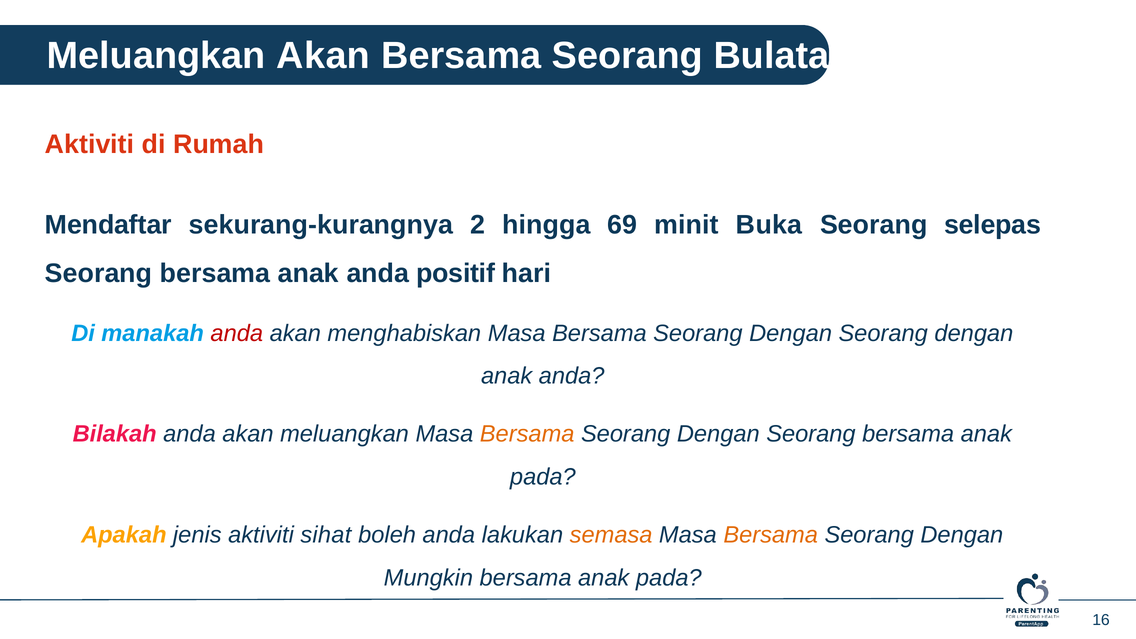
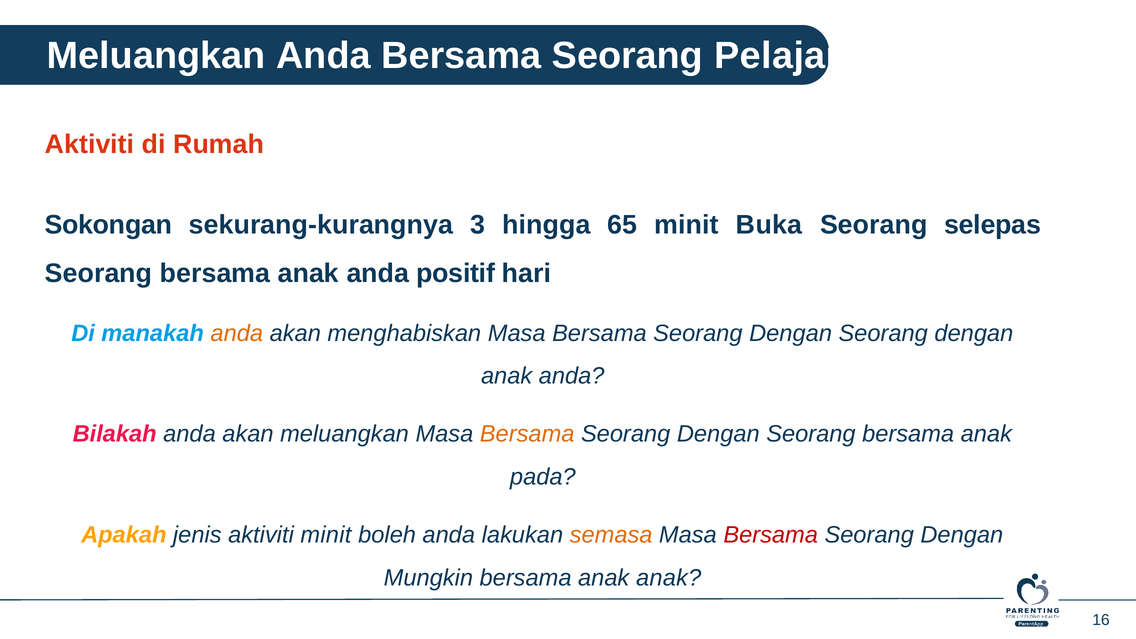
Meluangkan Akan: Akan -> Anda
Bulatan: Bulatan -> Pelajari
Mendaftar: Mendaftar -> Sokongan
2: 2 -> 3
69: 69 -> 65
anda at (237, 333) colour: red -> orange
aktiviti sihat: sihat -> minit
Bersama at (771, 535) colour: orange -> red
pada at (669, 578): pada -> anak
